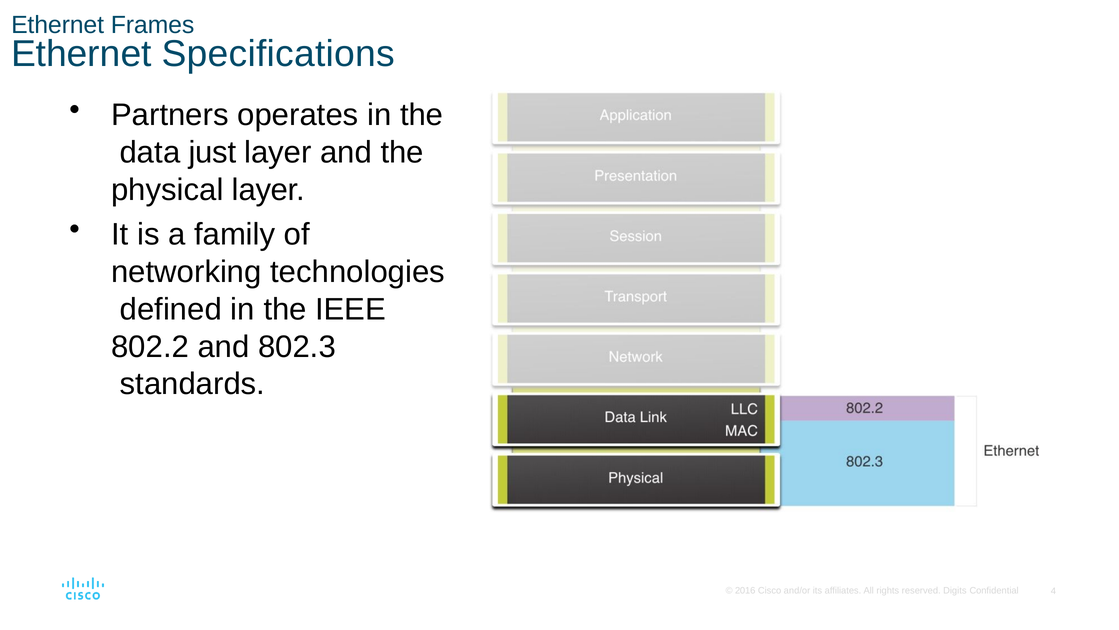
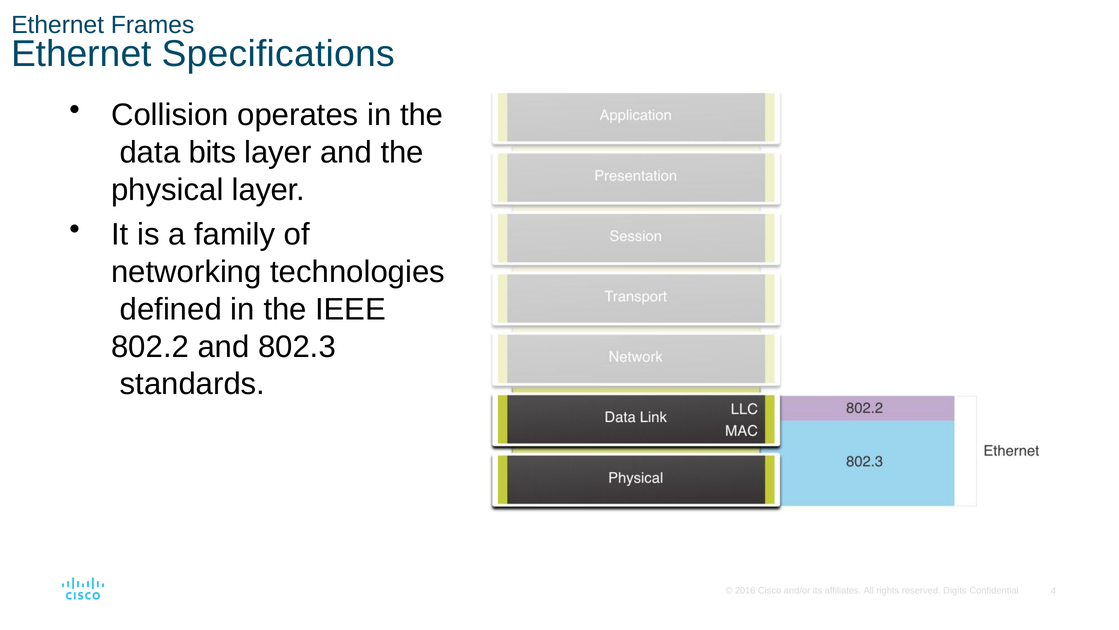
Partners: Partners -> Collision
just: just -> bits
